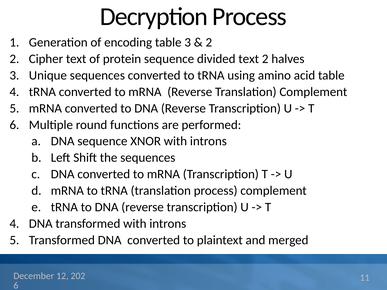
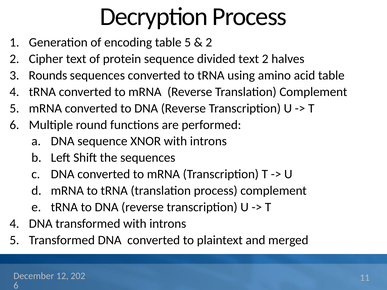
table 3: 3 -> 5
Unique: Unique -> Rounds
